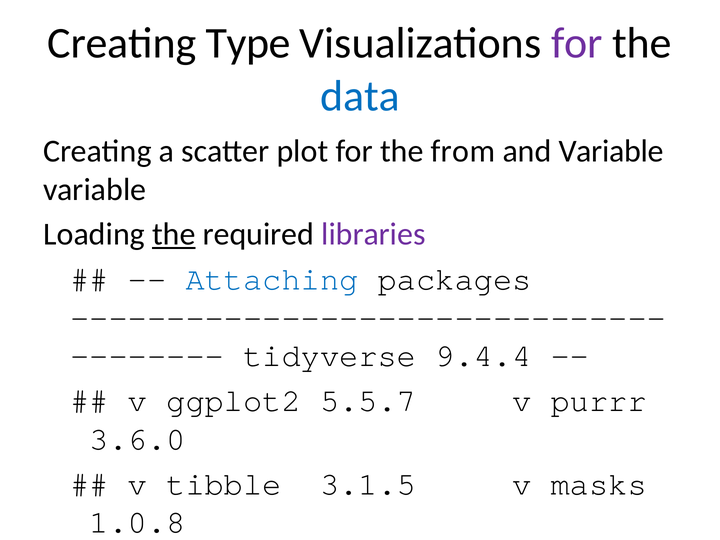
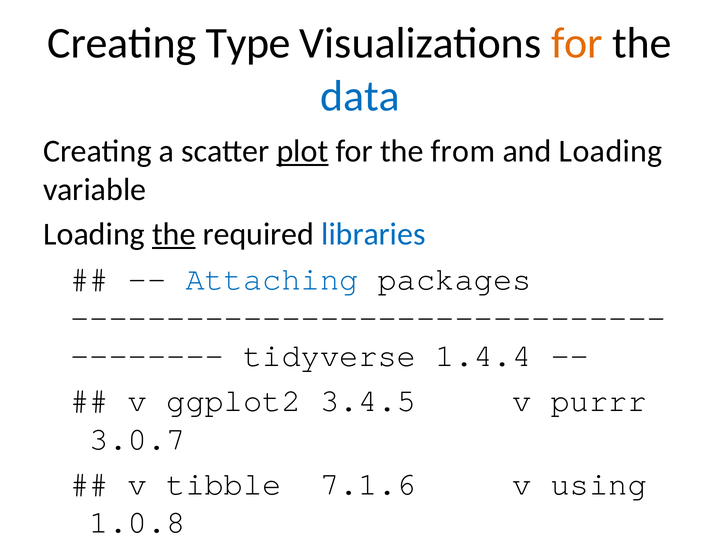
for at (577, 43) colour: purple -> orange
plot underline: none -> present
and Variable: Variable -> Loading
libraries colour: purple -> blue
9.4.4: 9.4.4 -> 1.4.4
5.5.7: 5.5.7 -> 3.4.5
3.6.0: 3.6.0 -> 3.0.7
3.1.5: 3.1.5 -> 7.1.6
v masks: masks -> using
